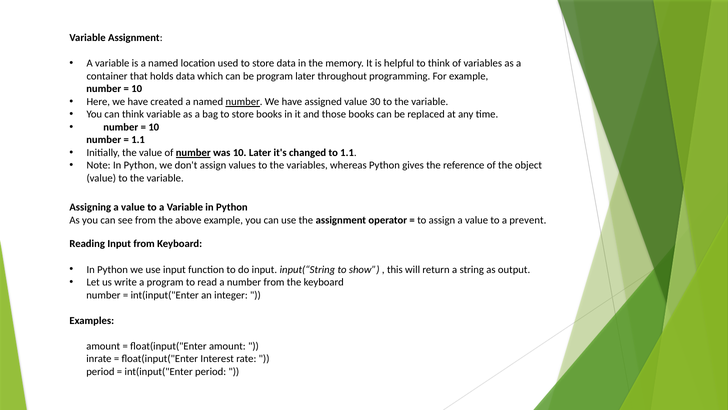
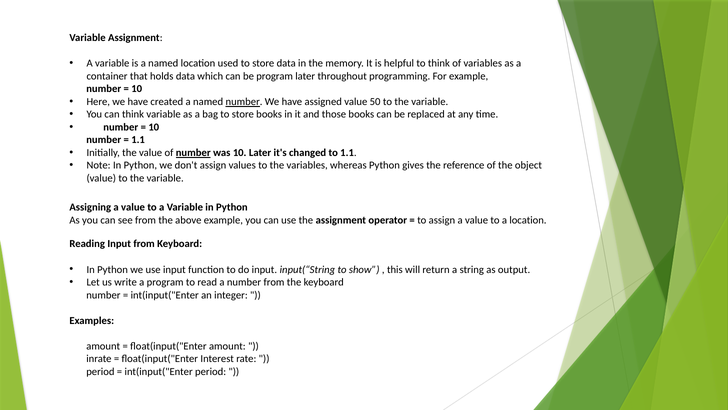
30: 30 -> 50
a prevent: prevent -> location
